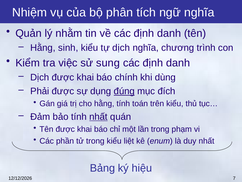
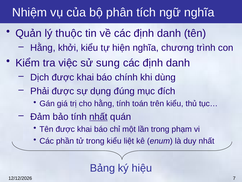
nhằm: nhằm -> thuộc
sinh: sinh -> khởi
tự dịch: dịch -> hiện
đúng underline: present -> none
